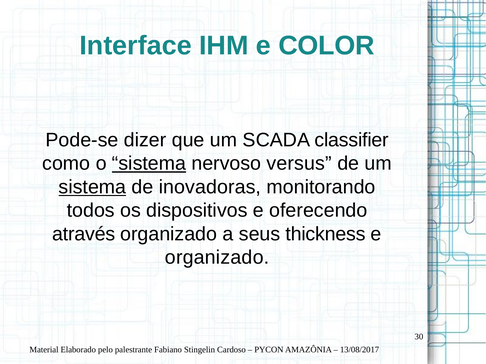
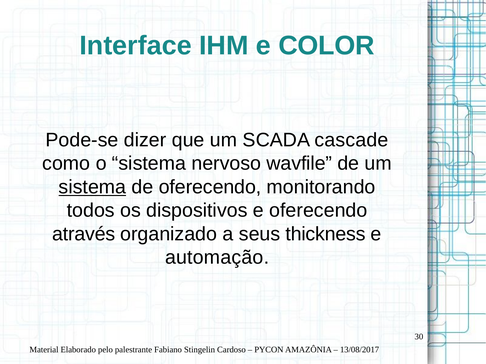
classifier: classifier -> cascade
sistema at (149, 164) underline: present -> none
versus: versus -> wavfile
de inovadoras: inovadoras -> oferecendo
organizado at (217, 258): organizado -> automação
